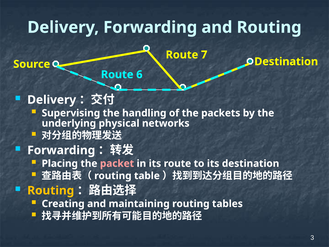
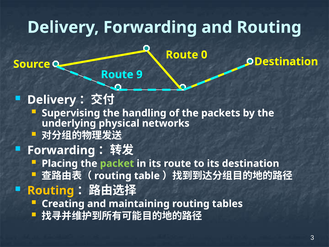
7: 7 -> 0
6: 6 -> 9
packet colour: pink -> light green
